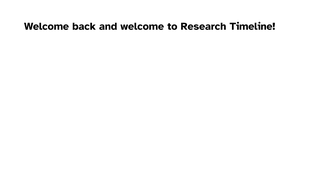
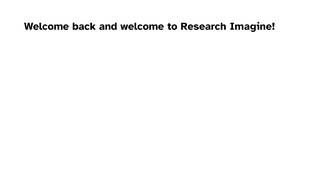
Timeline: Timeline -> Imagine
